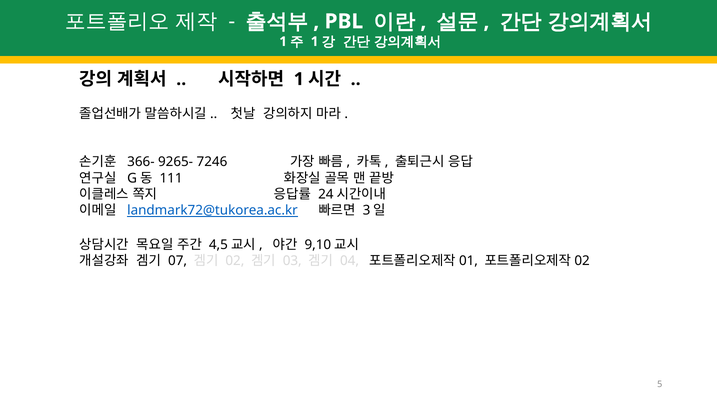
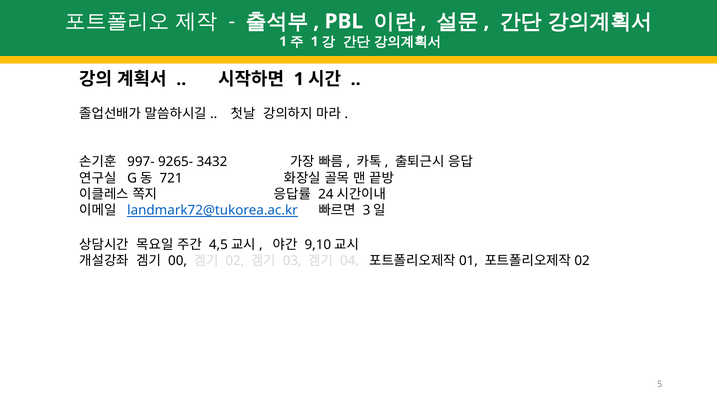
366-: 366- -> 997-
7246: 7246 -> 3432
111: 111 -> 721
07: 07 -> 00
